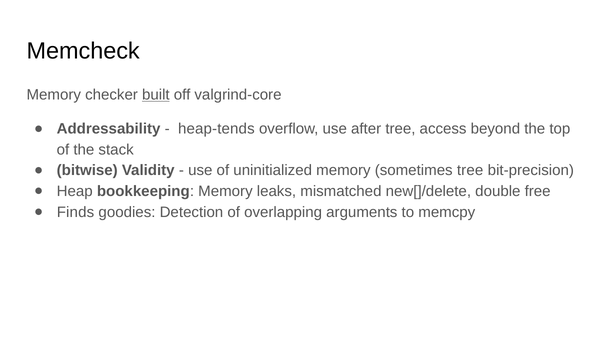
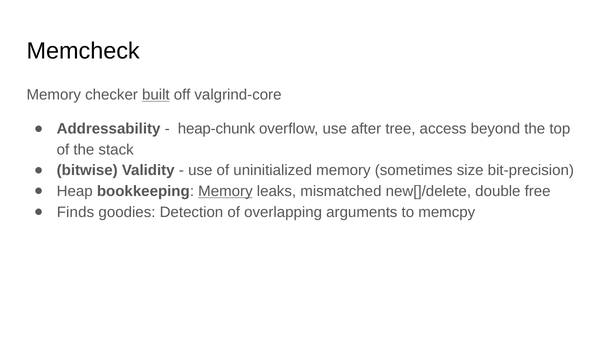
heap-tends: heap-tends -> heap-chunk
sometimes tree: tree -> size
Memory at (225, 191) underline: none -> present
